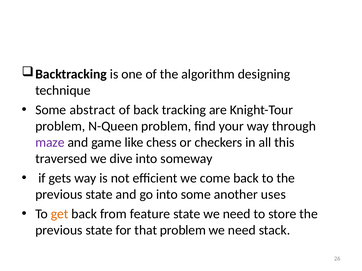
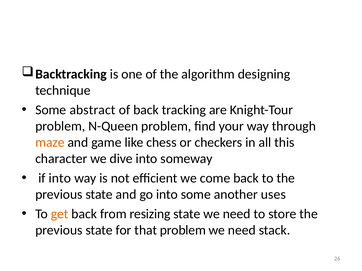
maze colour: purple -> orange
traversed: traversed -> character
if gets: gets -> into
feature: feature -> resizing
